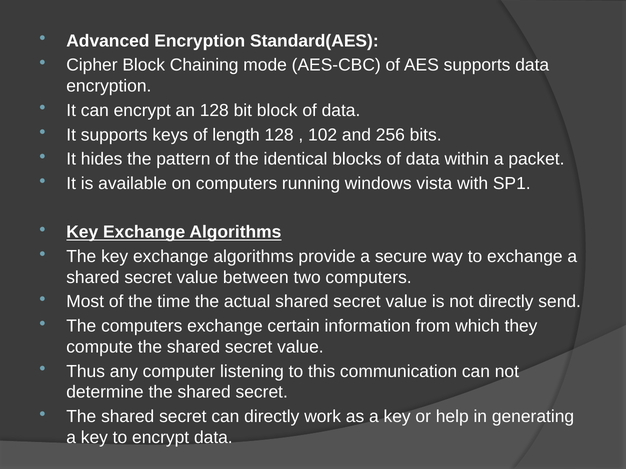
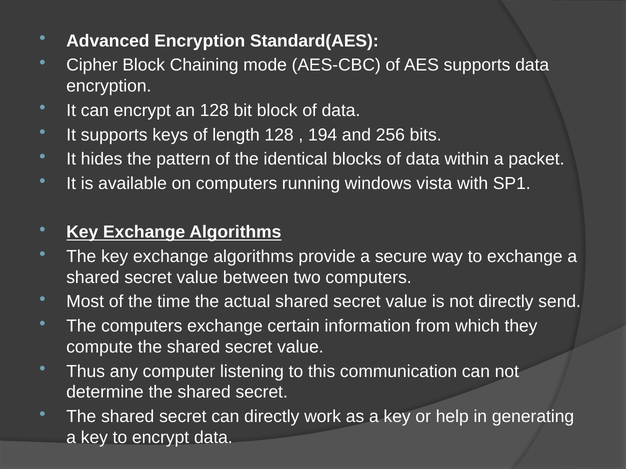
102: 102 -> 194
